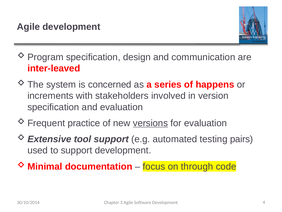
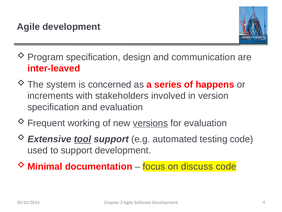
practice: practice -> working
tool underline: none -> present
testing pairs: pairs -> code
through: through -> discuss
